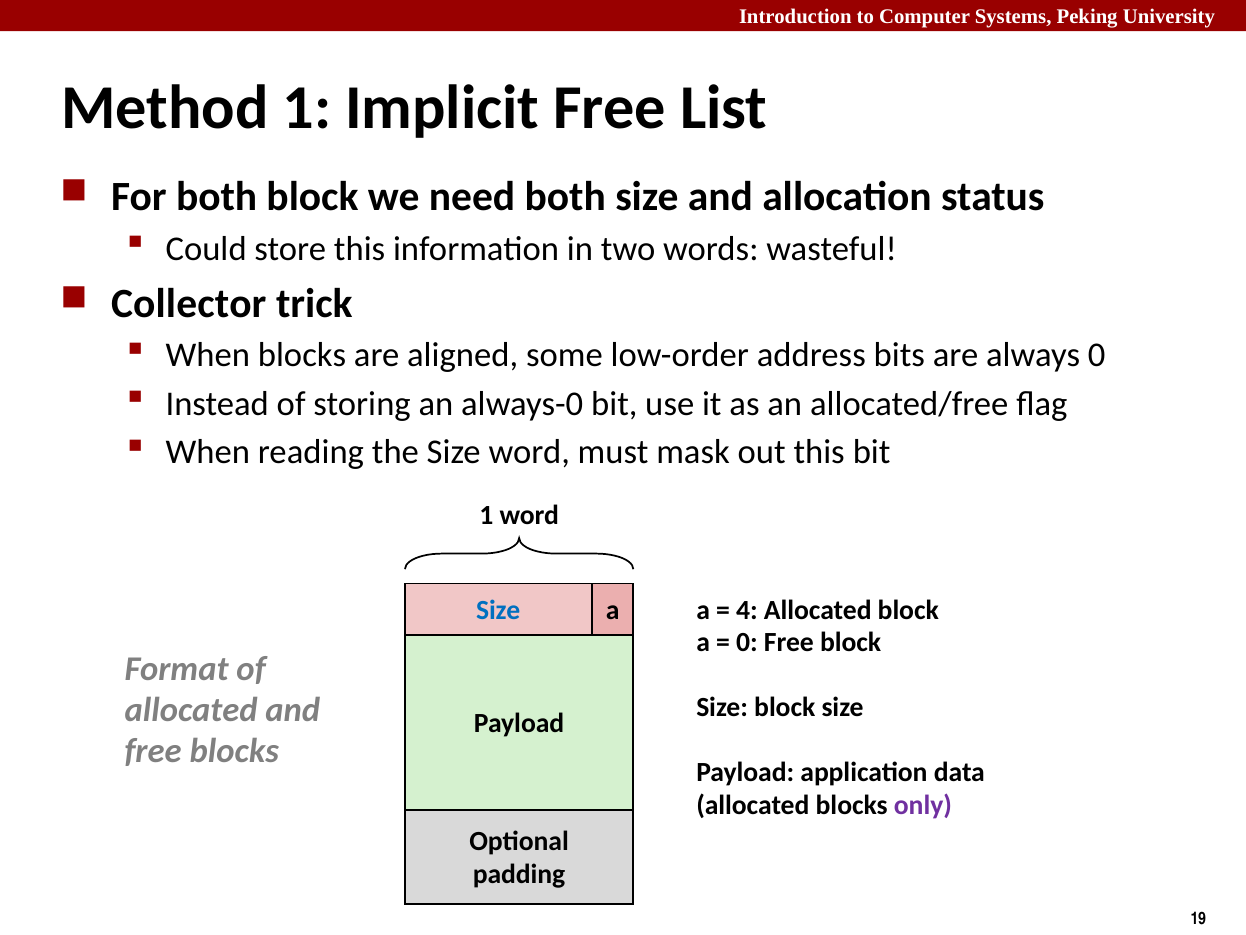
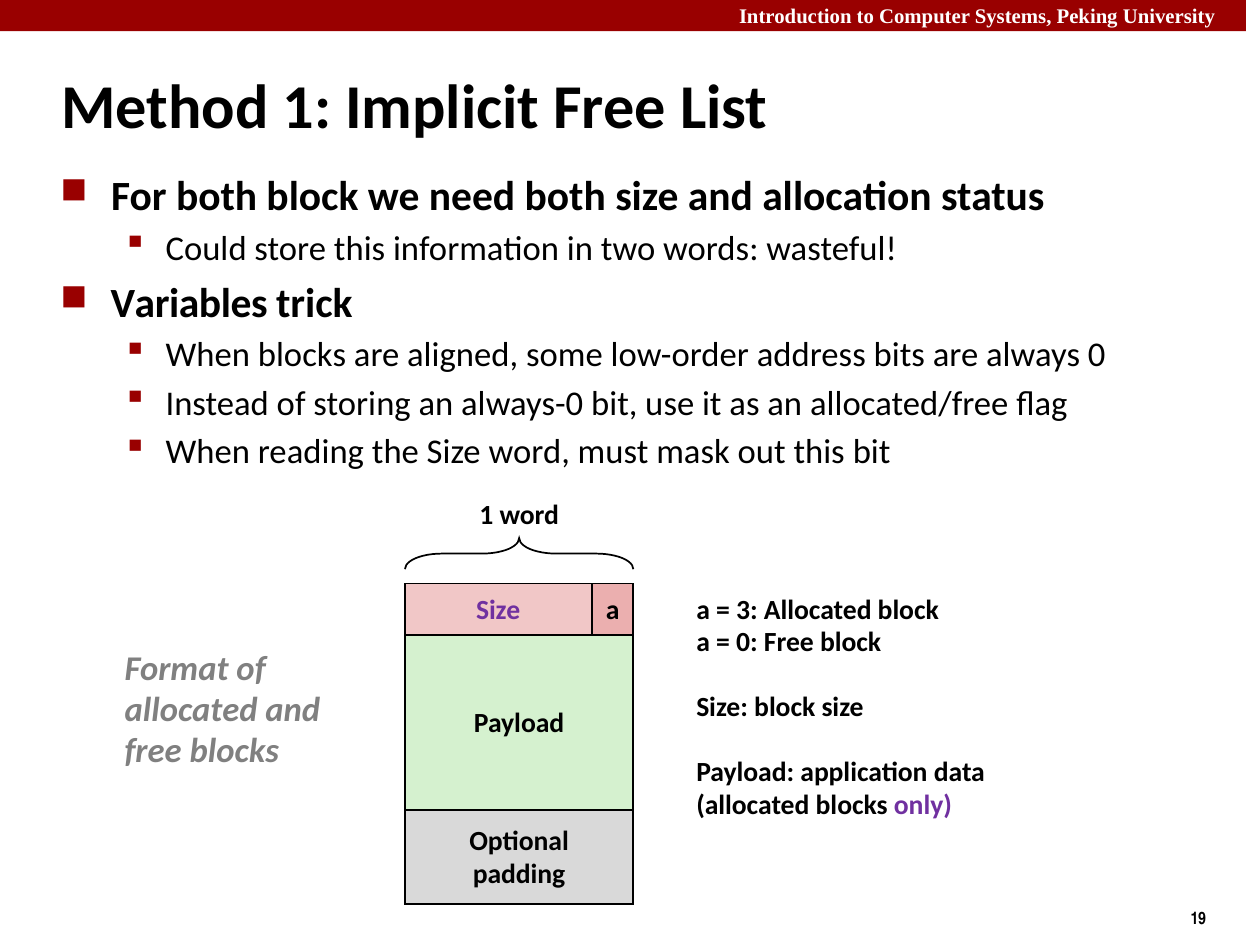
Collector: Collector -> Variables
4: 4 -> 3
Size at (498, 610) colour: blue -> purple
